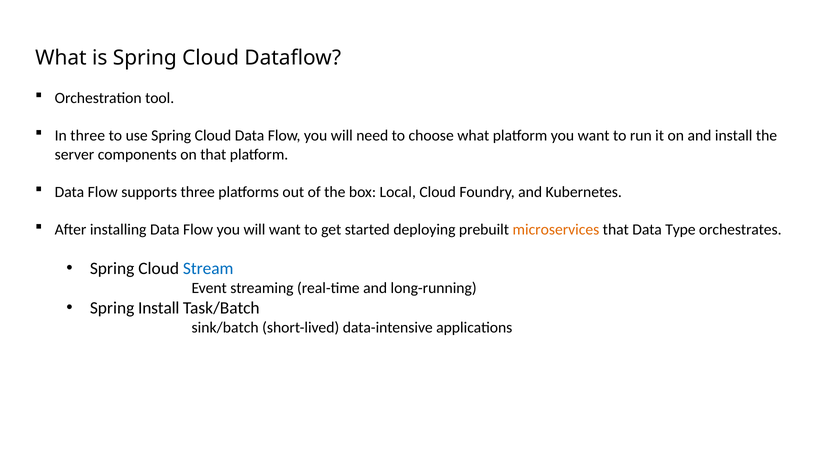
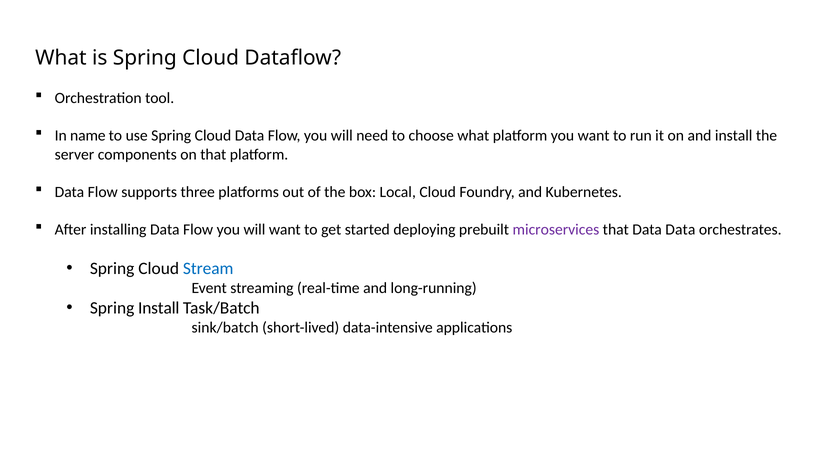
In three: three -> name
microservices colour: orange -> purple
Data Type: Type -> Data
